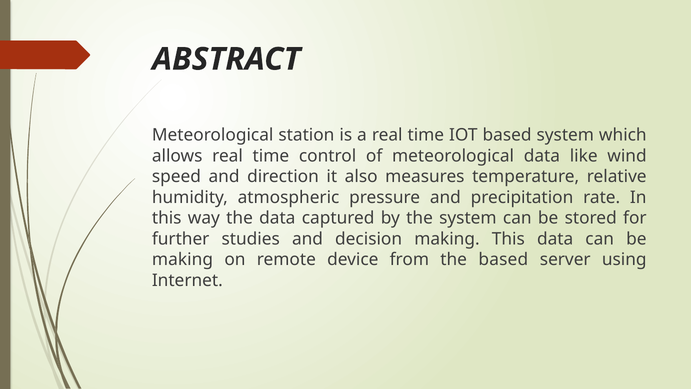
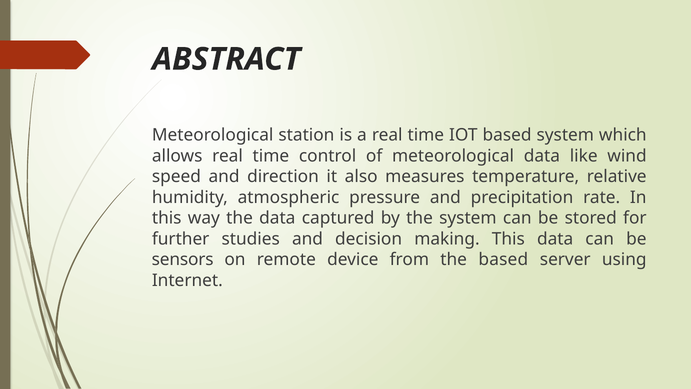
making at (183, 259): making -> sensors
